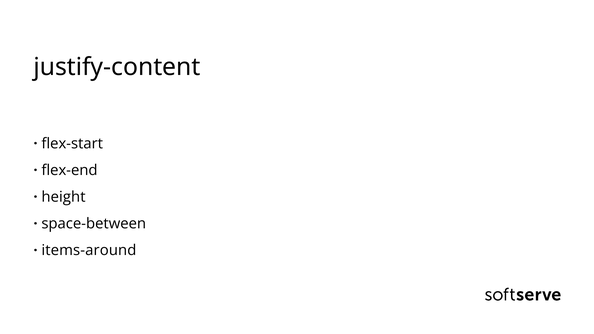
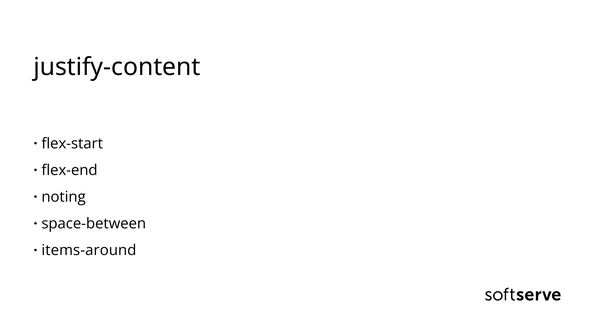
height: height -> noting
